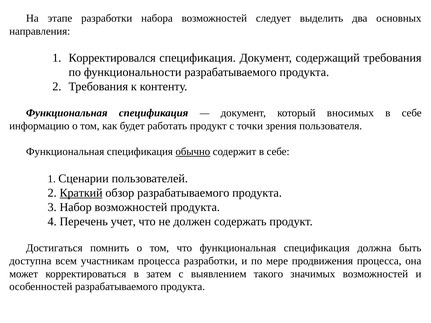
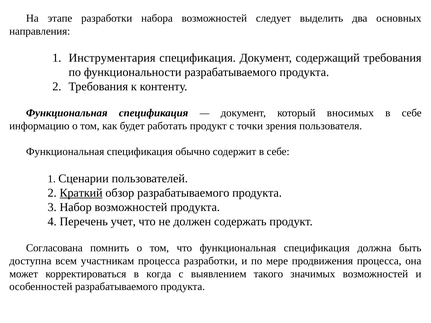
Корректировался: Корректировался -> Инструментария
обычно underline: present -> none
Достигаться: Достигаться -> Согласована
затем: затем -> когда
